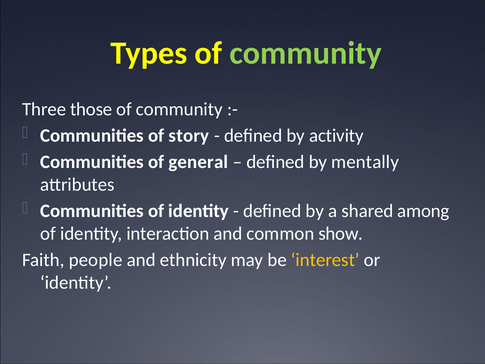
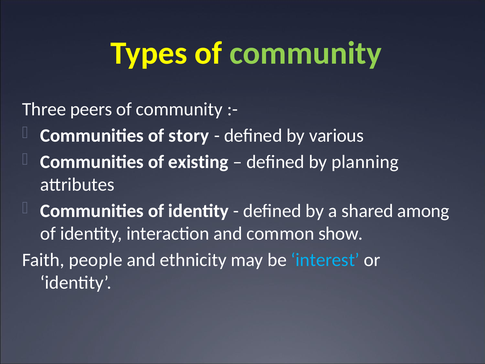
those: those -> peers
activity: activity -> various
general: general -> existing
mentally: mentally -> planning
interest colour: yellow -> light blue
